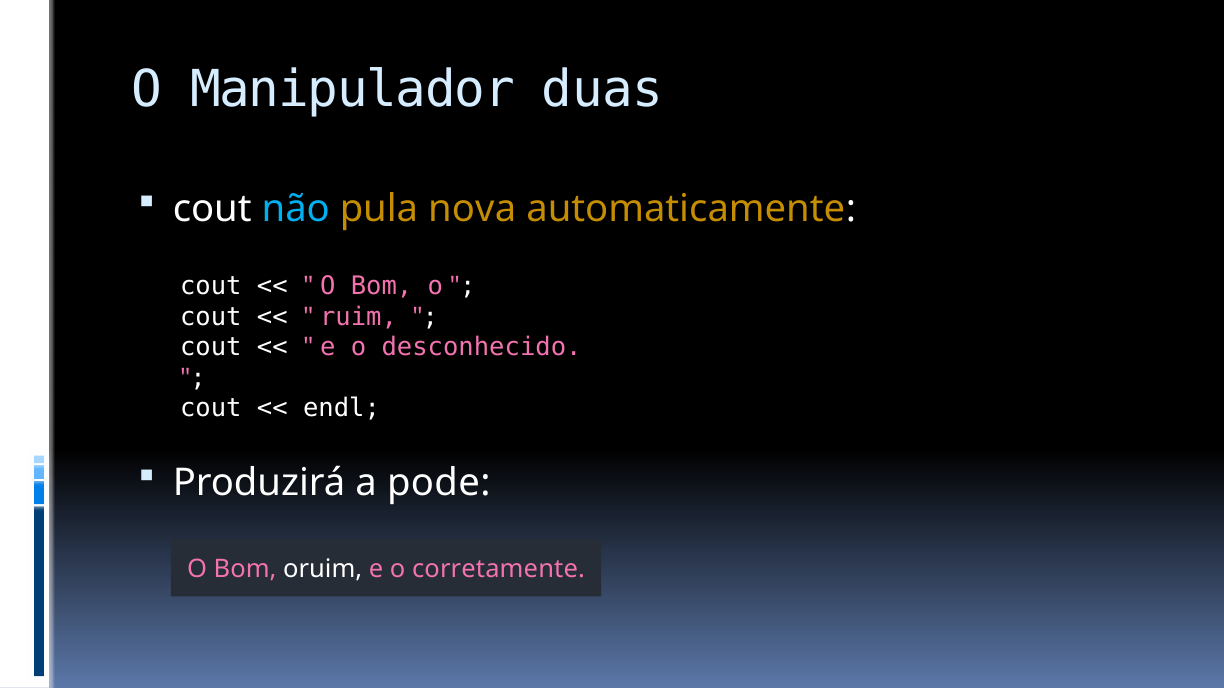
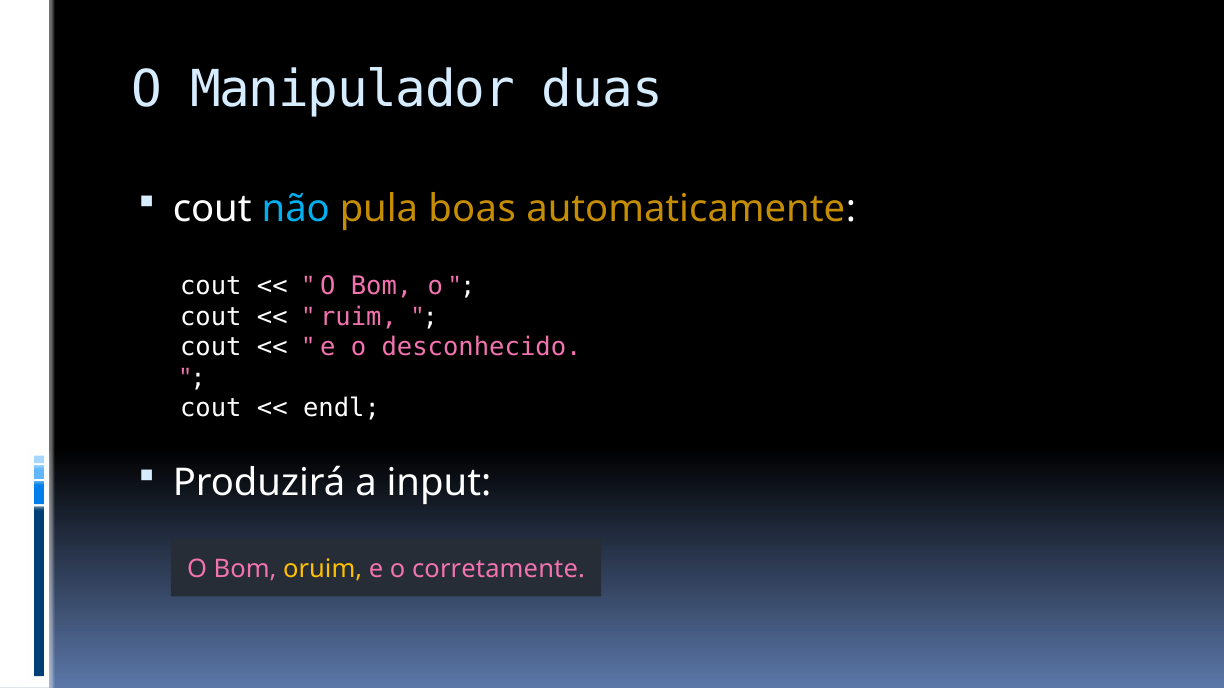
nova: nova -> boas
pode: pode -> input
oruim colour: white -> yellow
